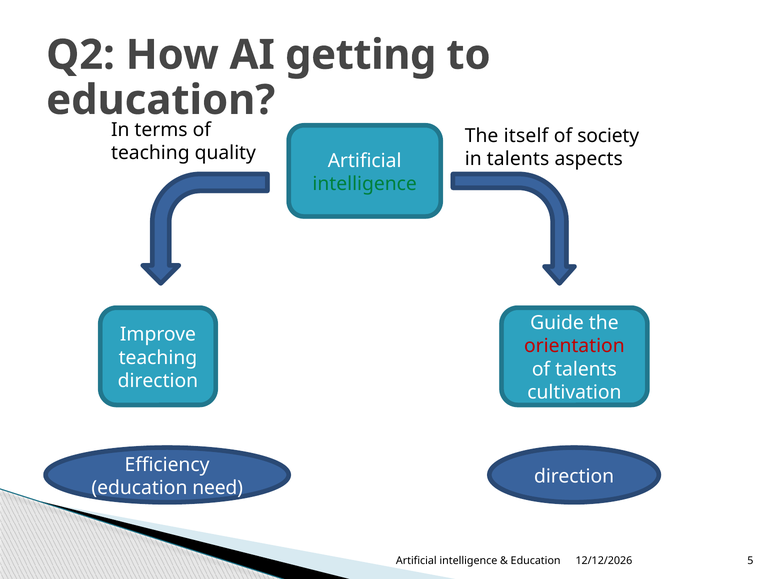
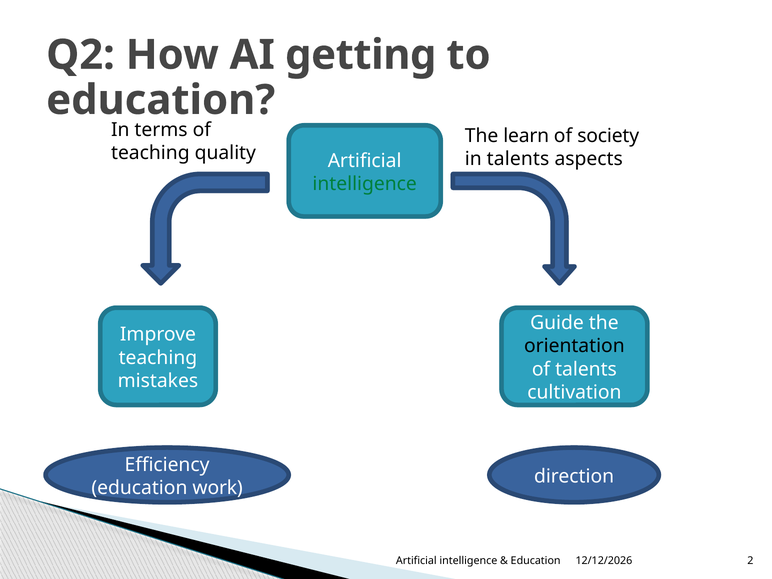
itself: itself -> learn
orientation colour: red -> black
direction at (158, 381): direction -> mistakes
need: need -> work
5: 5 -> 2
